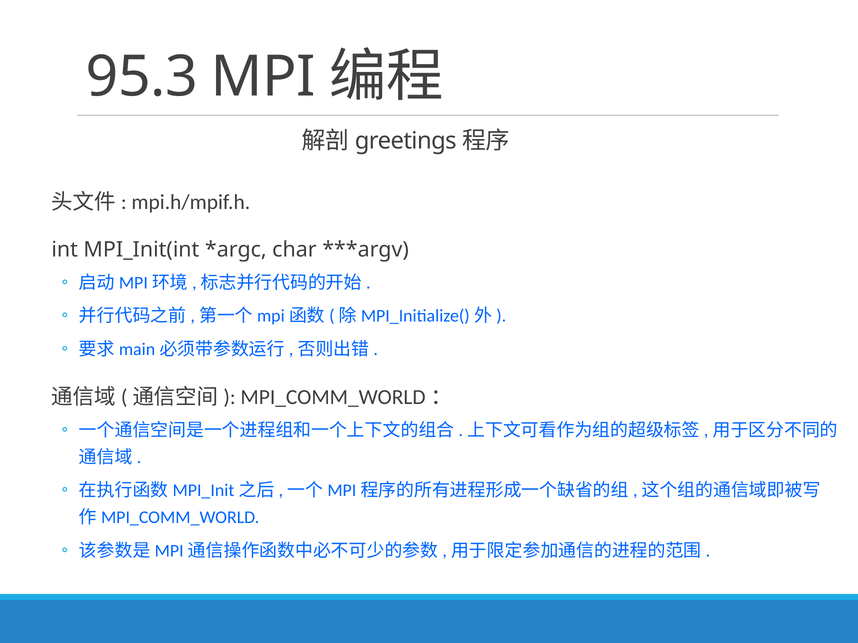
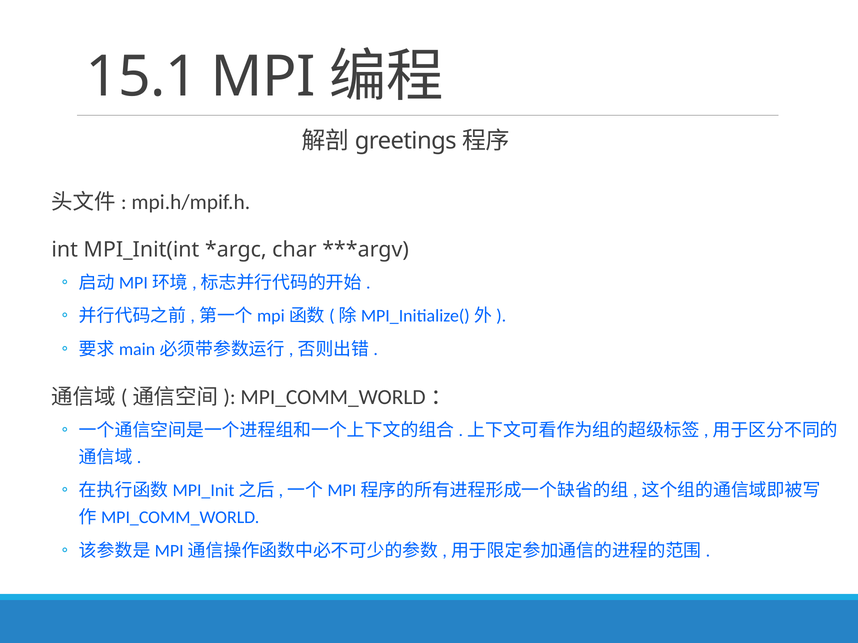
95.3: 95.3 -> 15.1
